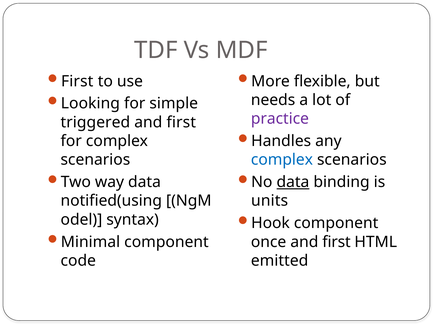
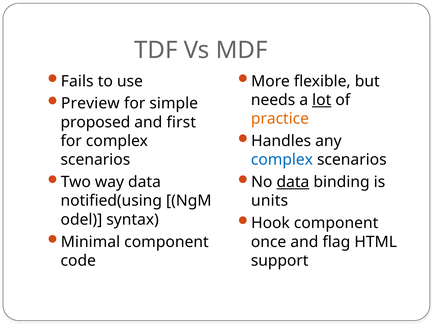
First at (77, 81): First -> Fails
lot underline: none -> present
Looking: Looking -> Preview
practice colour: purple -> orange
triggered: triggered -> proposed
first at (336, 242): first -> flag
emitted: emitted -> support
